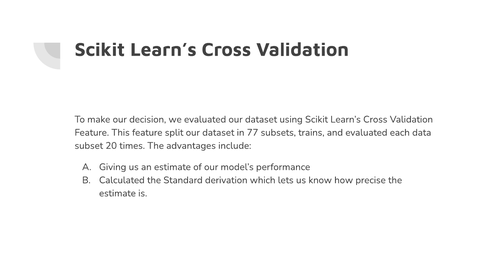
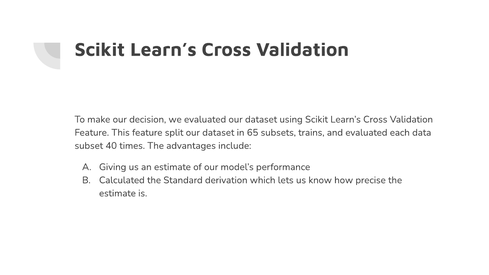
77: 77 -> 65
20: 20 -> 40
